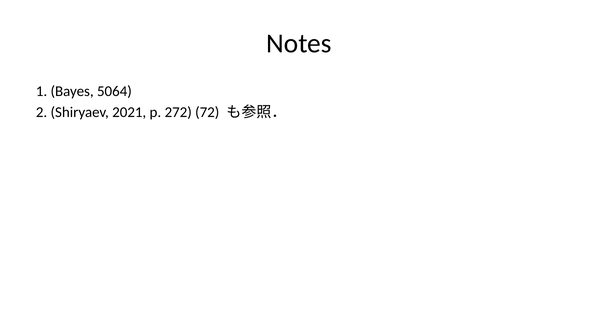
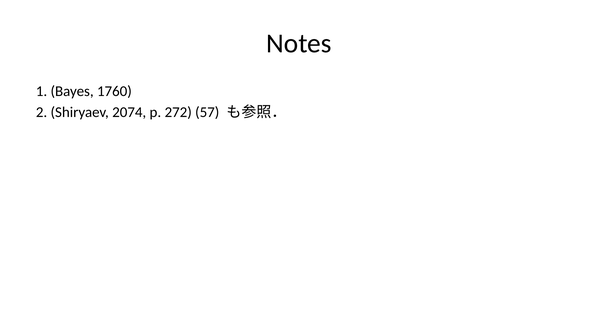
5064: 5064 -> 1760
2021: 2021 -> 2074
72: 72 -> 57
